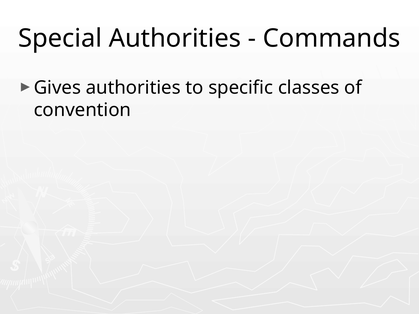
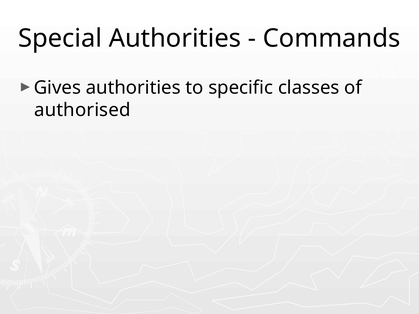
convention: convention -> authorised
